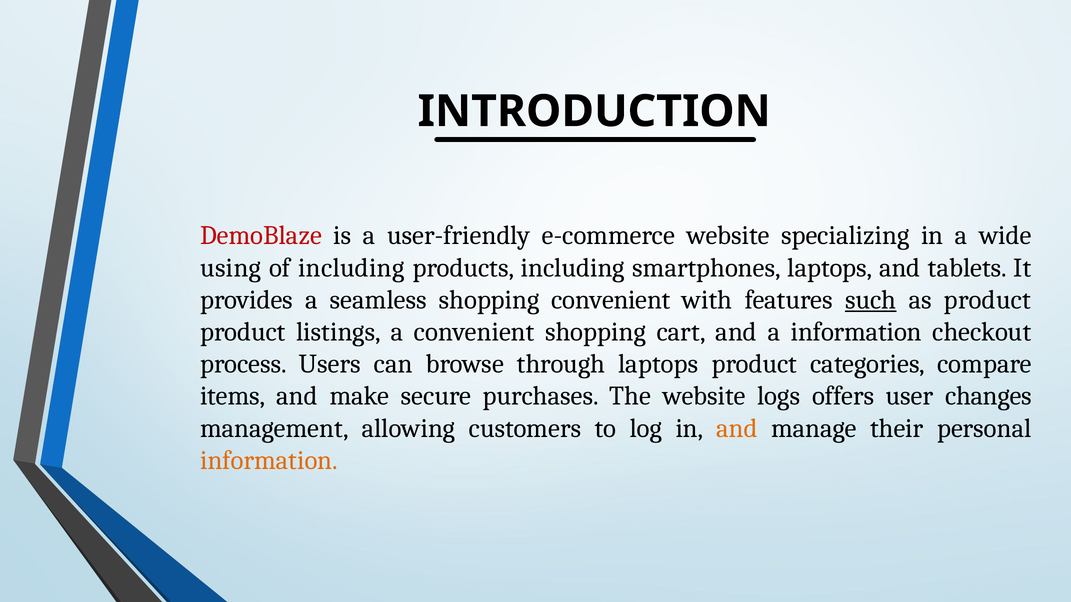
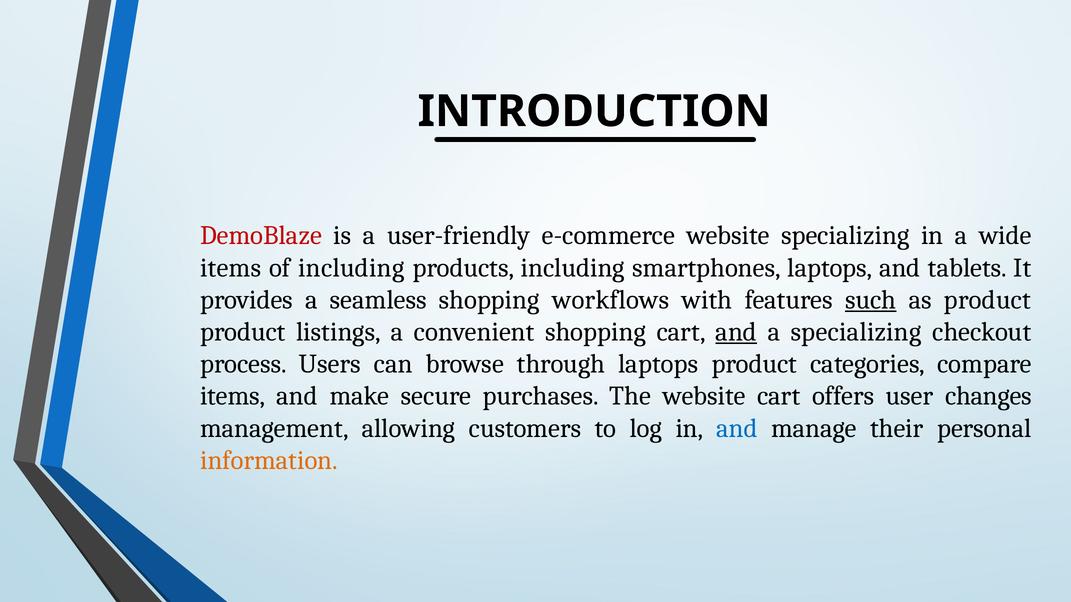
using at (231, 268): using -> items
shopping convenient: convenient -> workflows
and at (736, 332) underline: none -> present
a information: information -> specializing
website logs: logs -> cart
and at (737, 429) colour: orange -> blue
